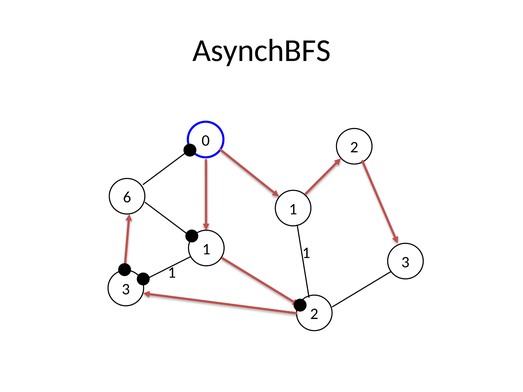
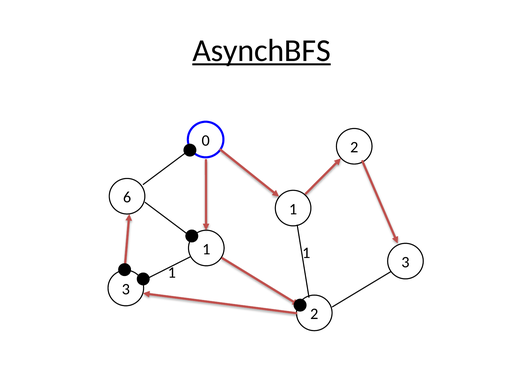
AsynchBFS underline: none -> present
